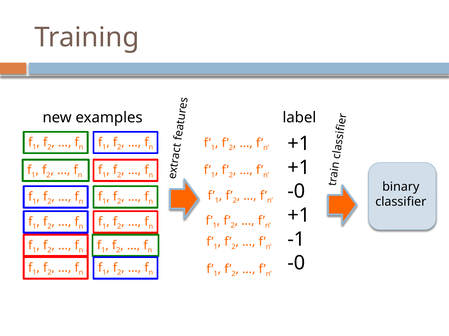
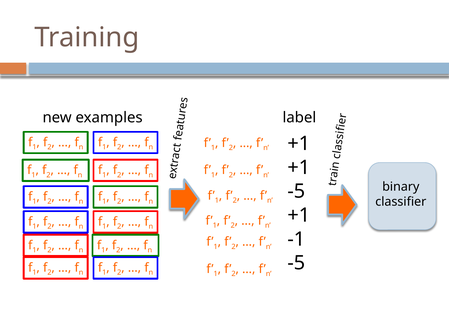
-0 at (296, 192): -0 -> -5
-0 at (296, 264): -0 -> -5
